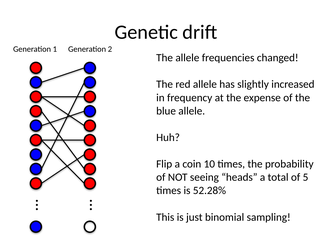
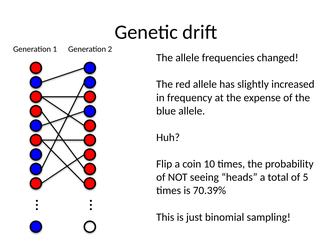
52.28%: 52.28% -> 70.39%
